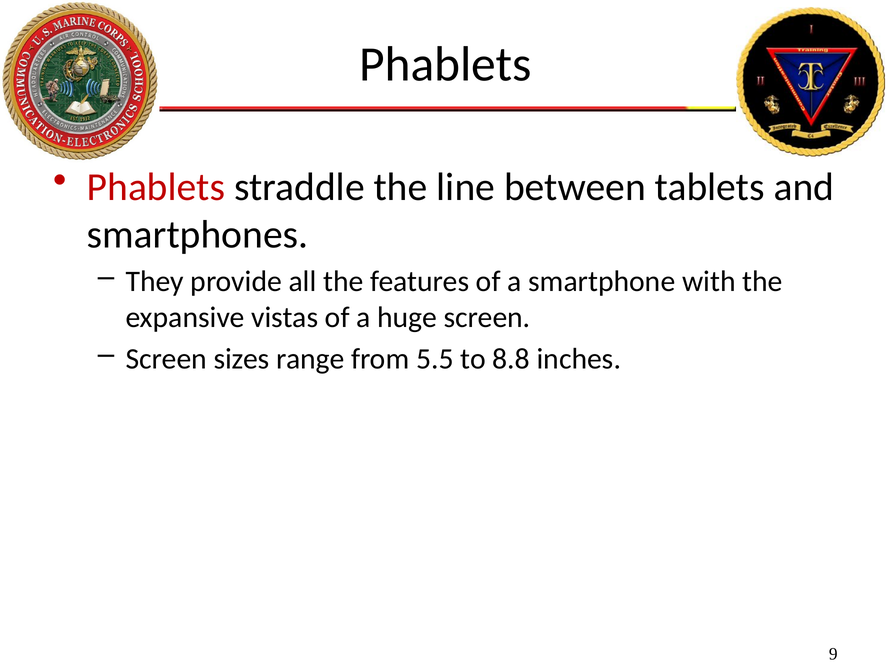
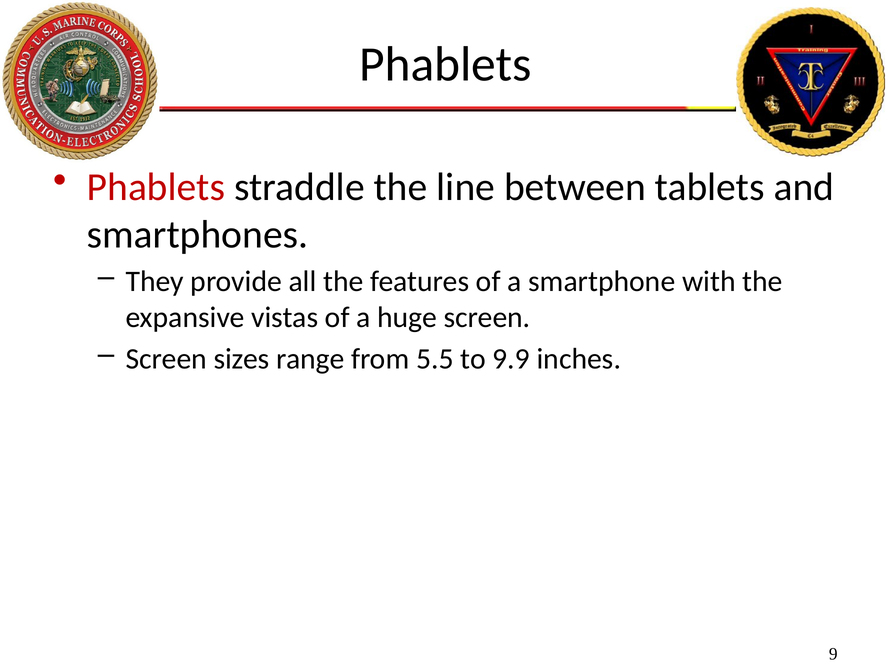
8.8: 8.8 -> 9.9
